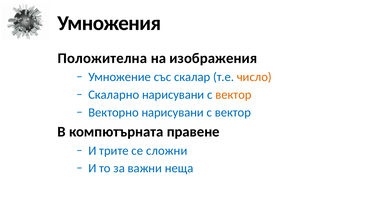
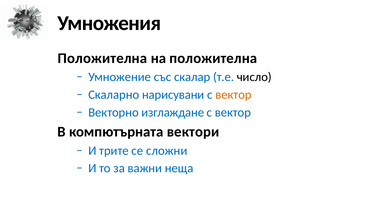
на изображения: изображения -> положителна
число colour: orange -> black
Векторно нарисувани: нарисувани -> изглаждане
правене: правене -> вектори
